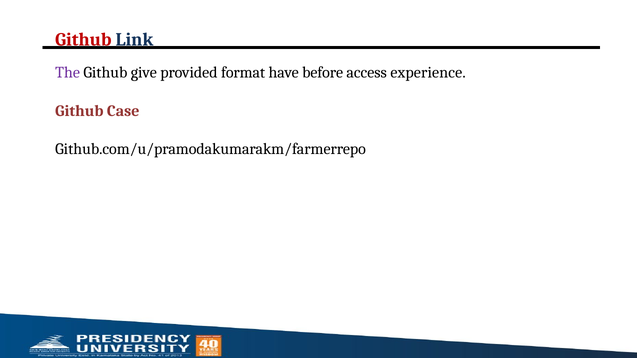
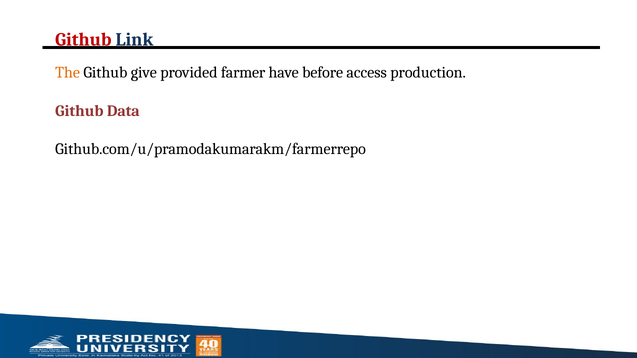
The colour: purple -> orange
format: format -> farmer
experience: experience -> production
Case: Case -> Data
